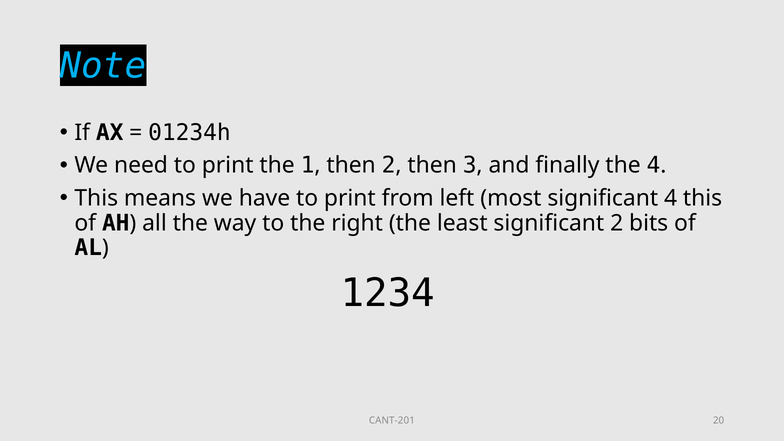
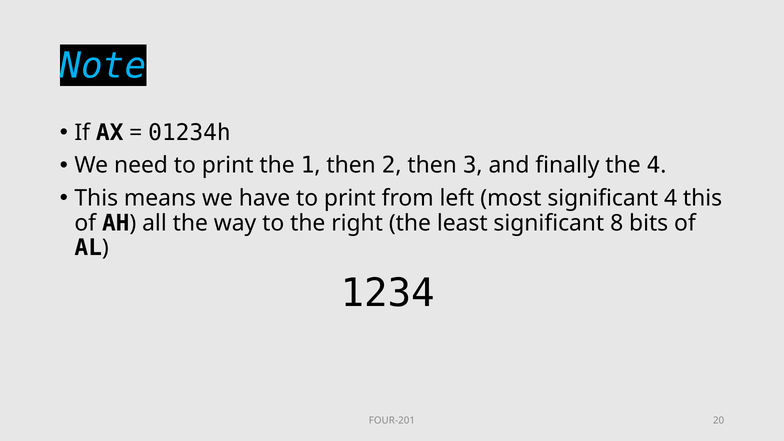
significant 2: 2 -> 8
CANT-201: CANT-201 -> FOUR-201
